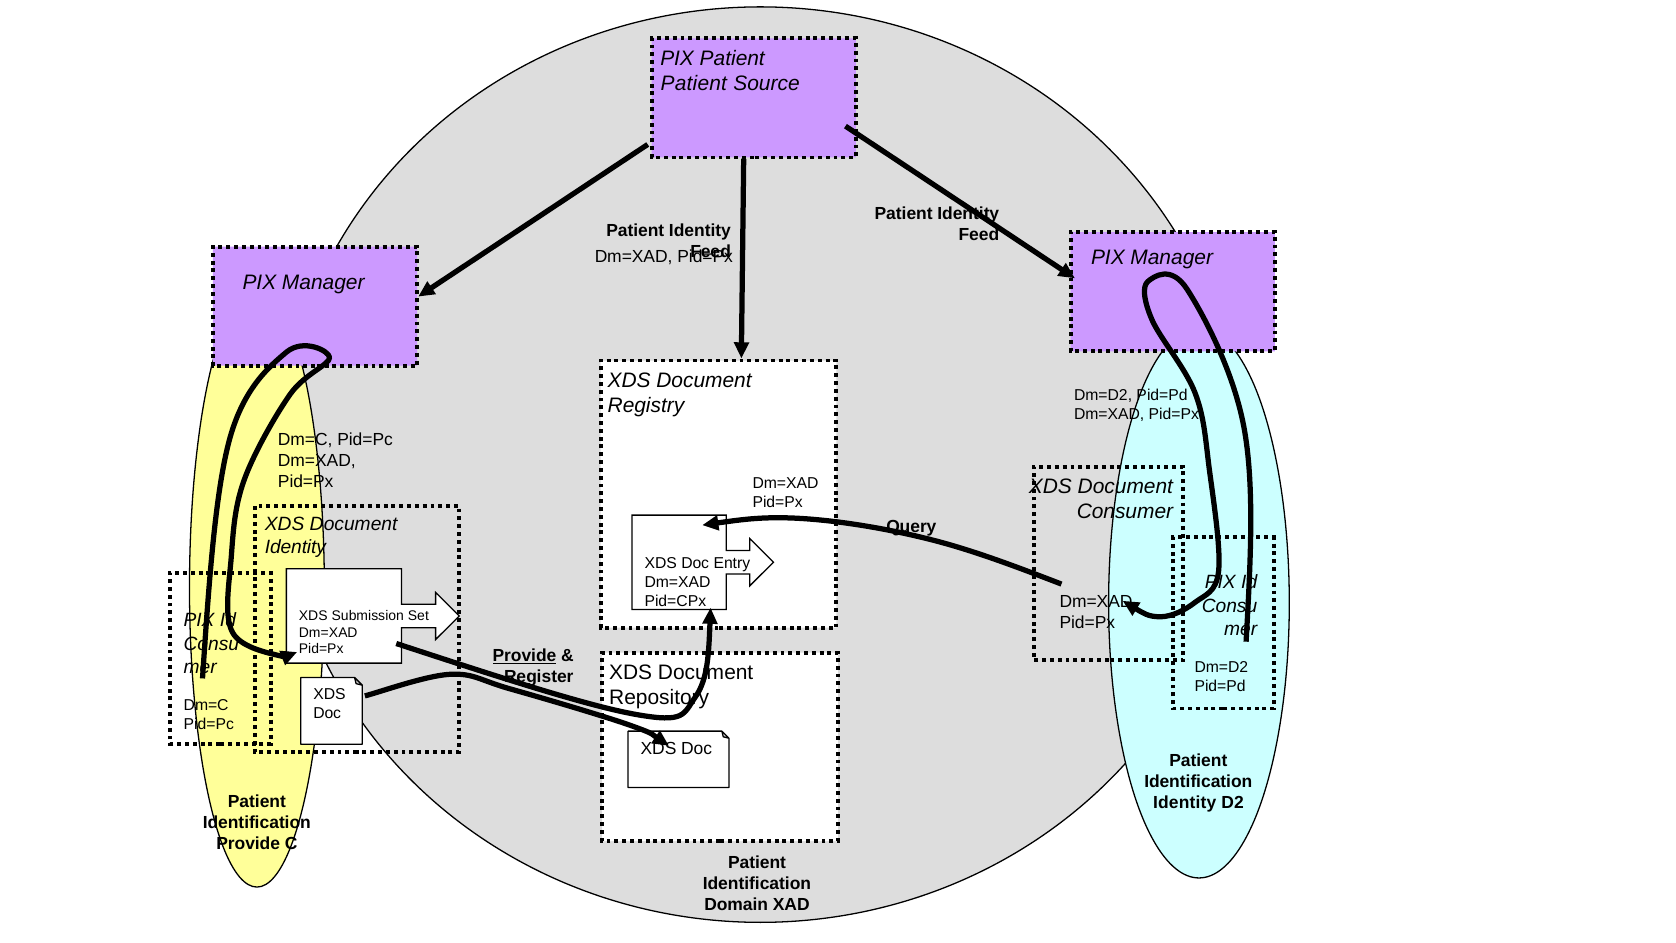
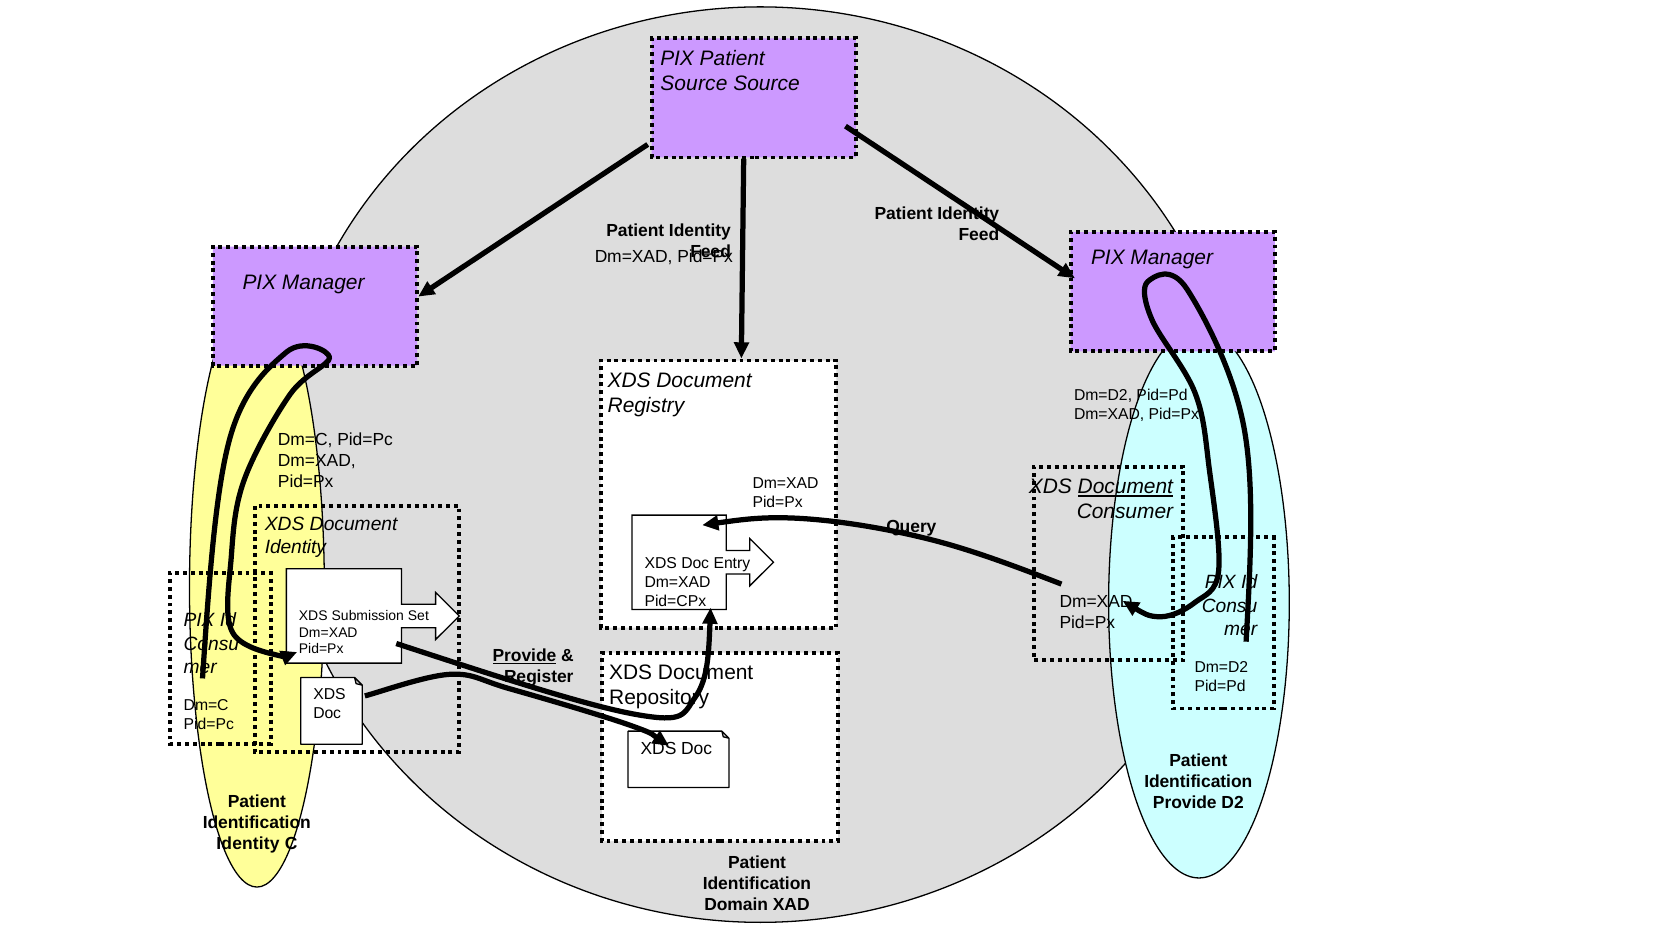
Patient at (694, 84): Patient -> Source
Document at (1125, 487) underline: none -> present
Identity at (1185, 803): Identity -> Provide
Provide at (248, 843): Provide -> Identity
